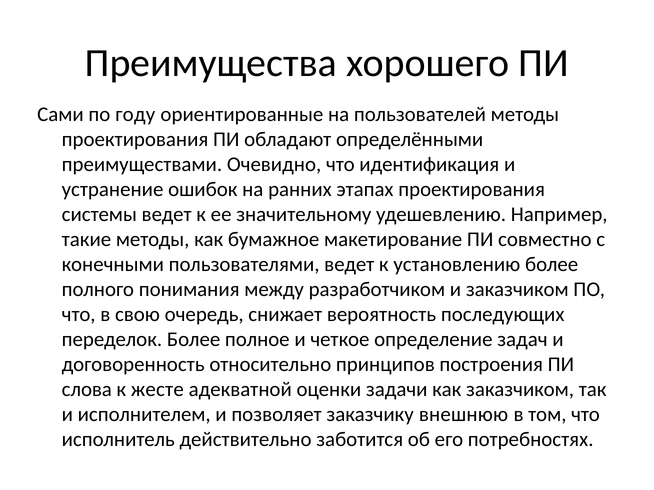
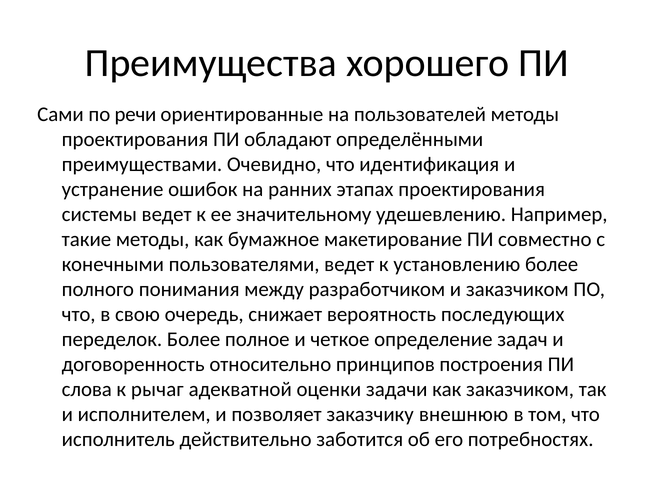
году: году -> речи
жесте: жесте -> рычаг
